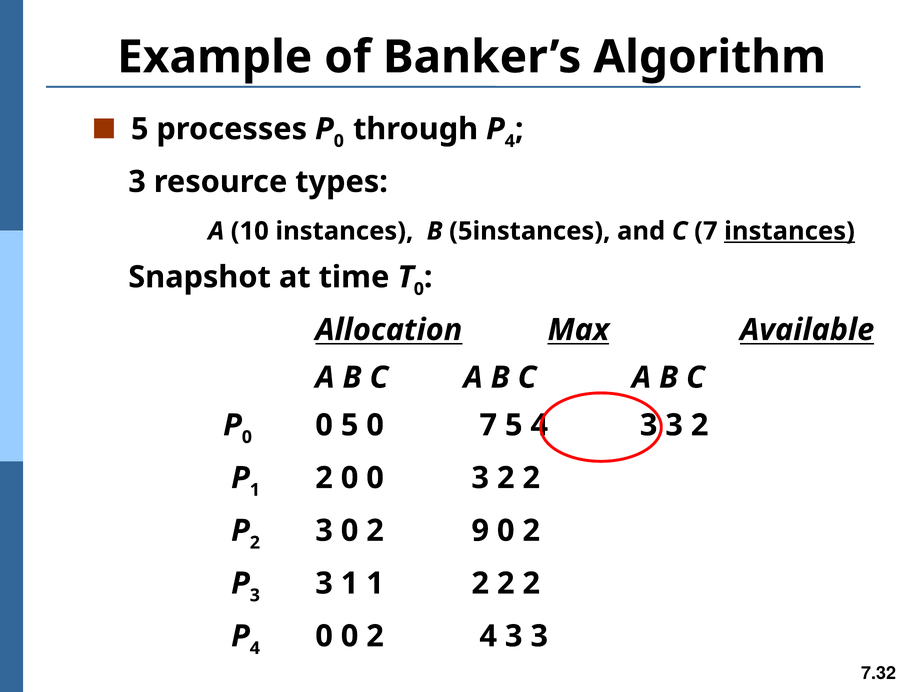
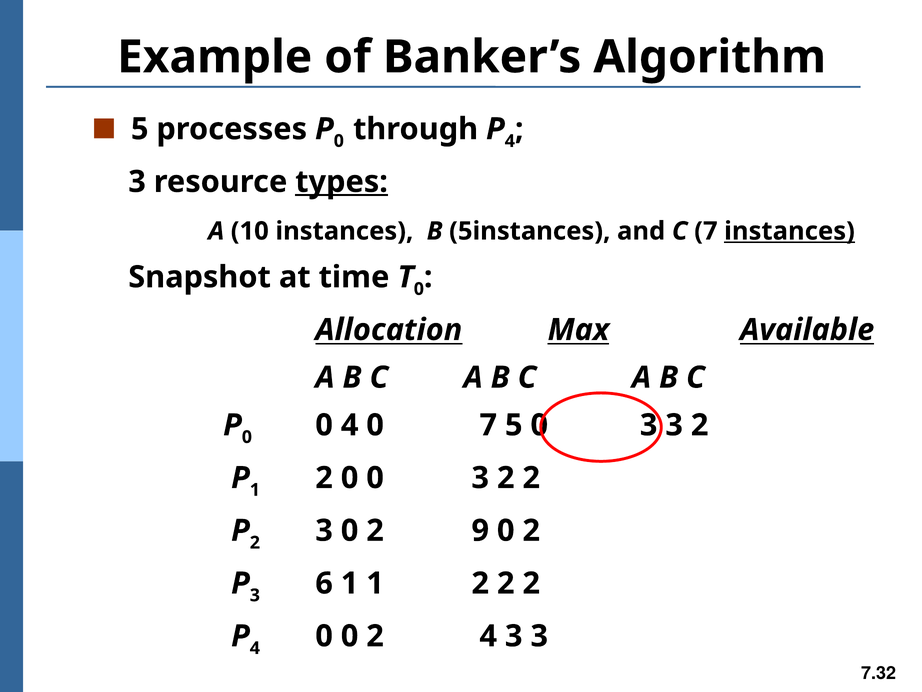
types underline: none -> present
0 5: 5 -> 4
5 4: 4 -> 0
3 at (324, 583): 3 -> 6
